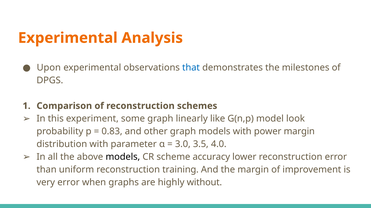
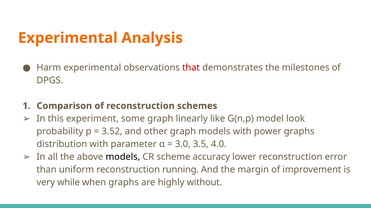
Upon: Upon -> Harm
that colour: blue -> red
0.83: 0.83 -> 3.52
power margin: margin -> graphs
training: training -> running
very error: error -> while
